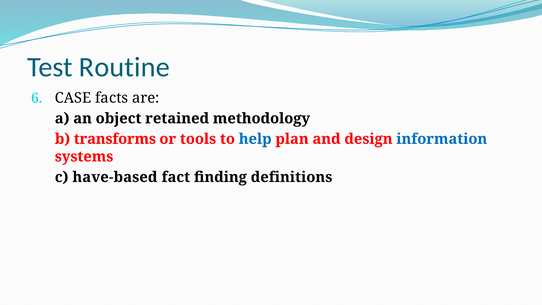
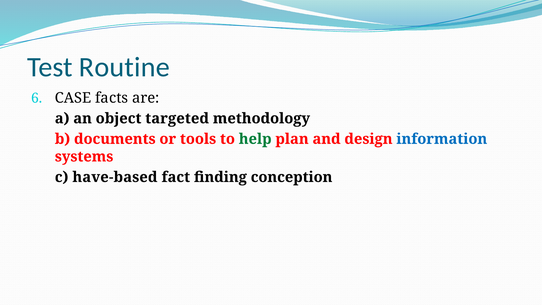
retained: retained -> targeted
transforms: transforms -> documents
help colour: blue -> green
definitions: definitions -> conception
